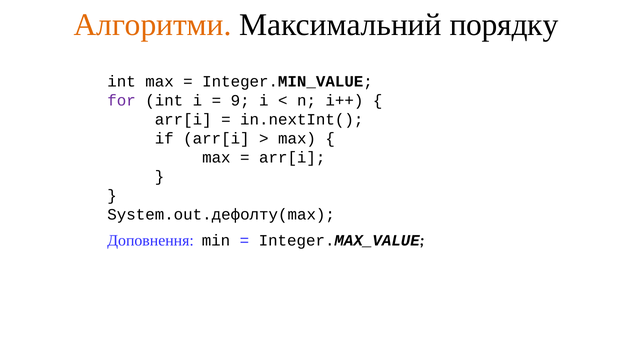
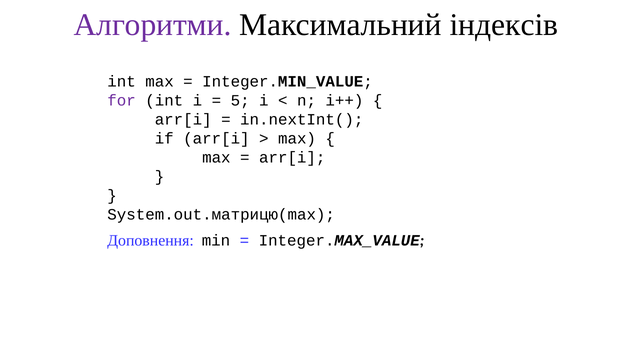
Алгоритми colour: orange -> purple
порядку: порядку -> індексів
9: 9 -> 5
System.out.дефолту(max: System.out.дефолту(max -> System.out.матрицю(max
